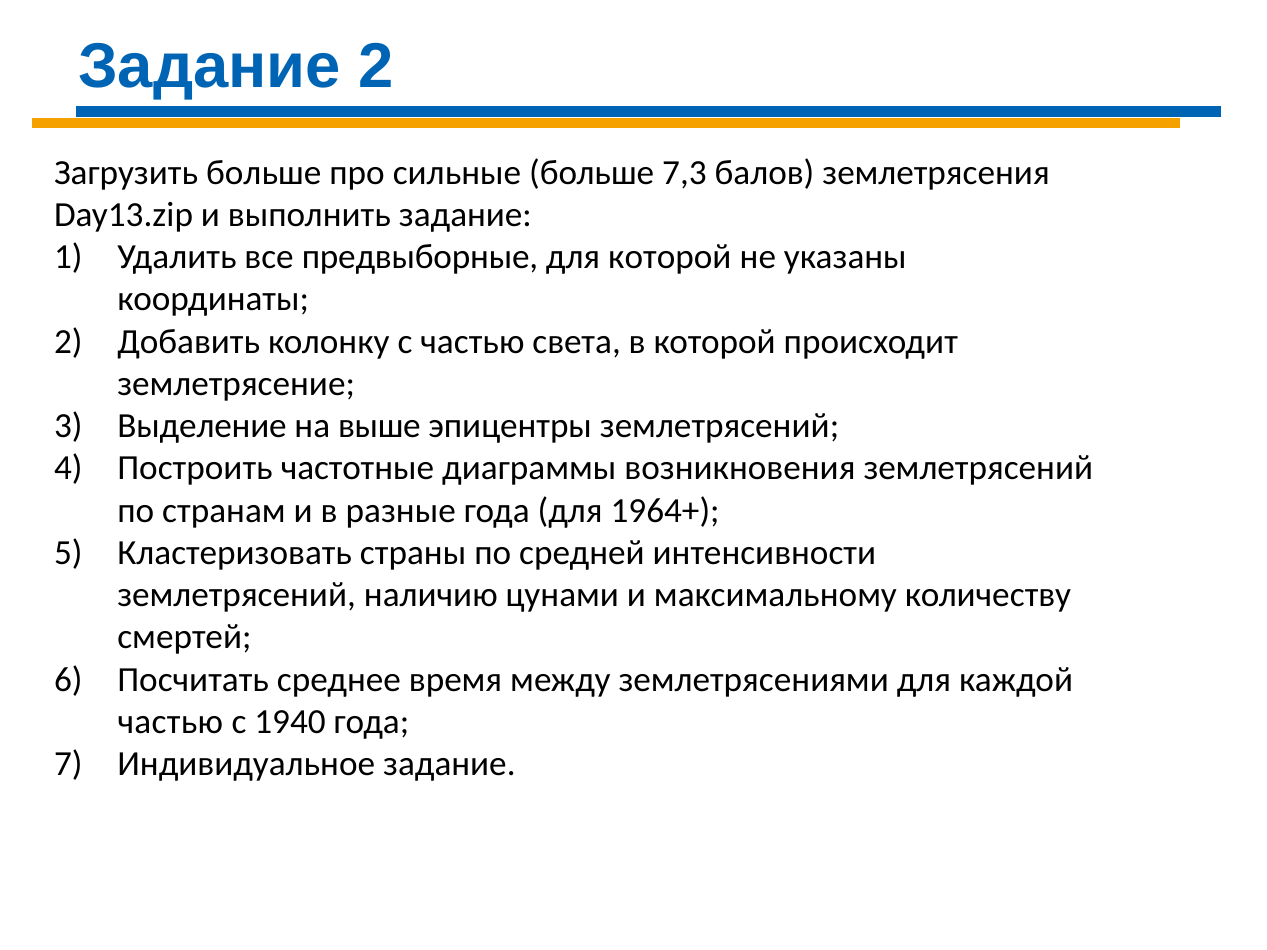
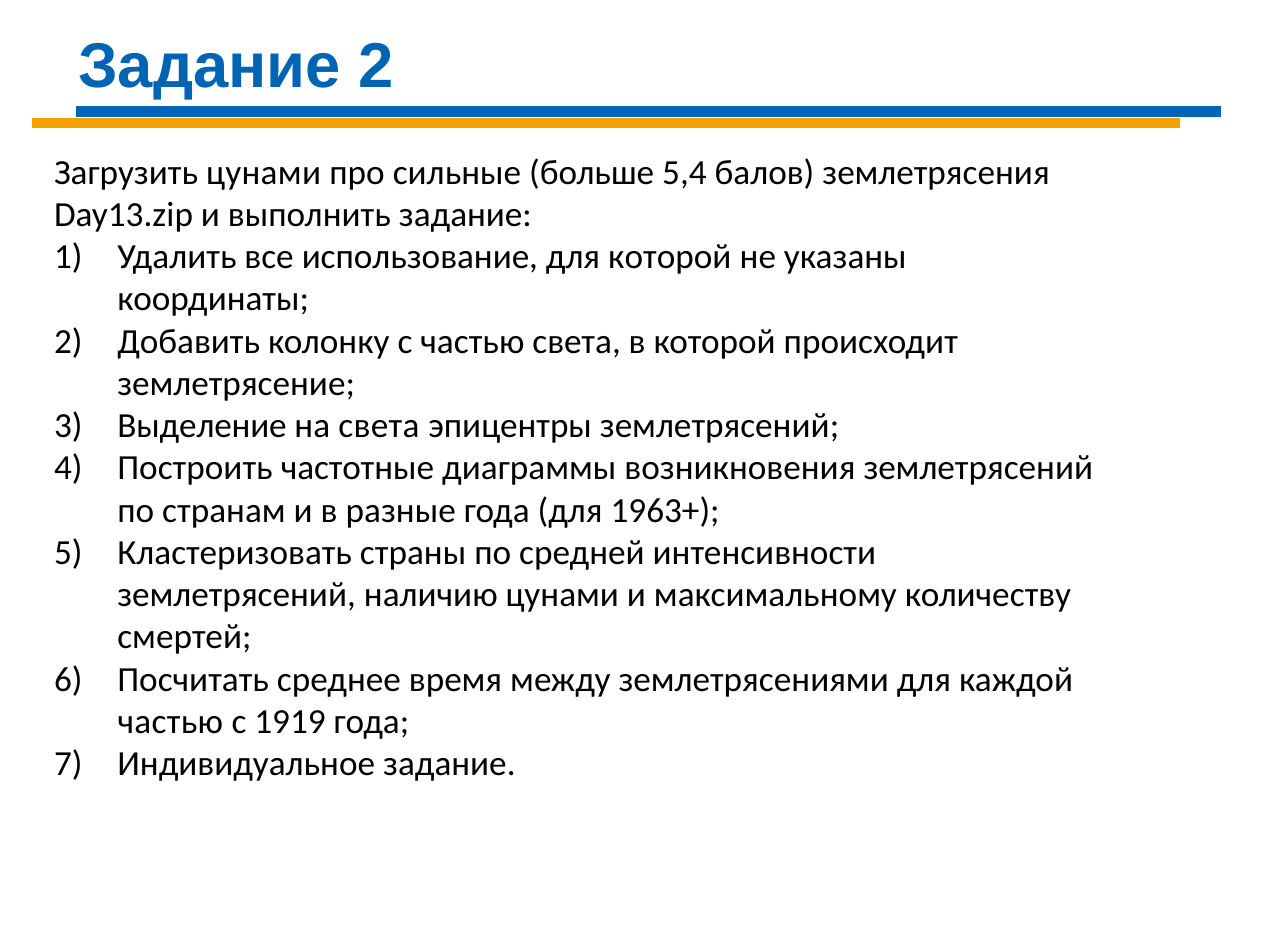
Загрузить больше: больше -> цунами
7,3: 7,3 -> 5,4
предвыборные: предвыборные -> использование
на выше: выше -> света
1964+: 1964+ -> 1963+
1940: 1940 -> 1919
